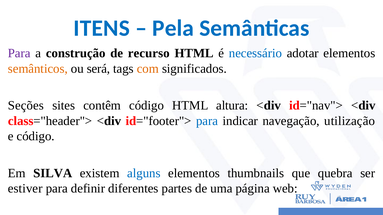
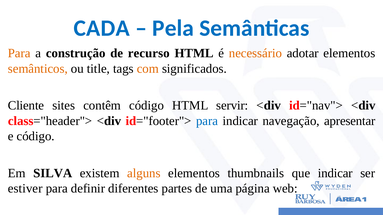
ITENS: ITENS -> CADA
Para at (19, 53) colour: purple -> orange
necessário colour: blue -> orange
será: será -> title
Seções: Seções -> Cliente
altura: altura -> servir
utilização: utilização -> apresentar
alguns colour: blue -> orange
que quebra: quebra -> indicar
